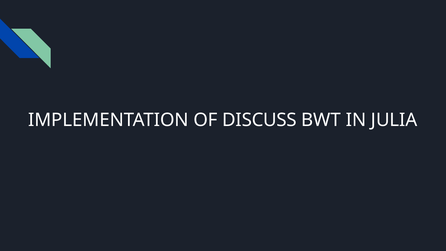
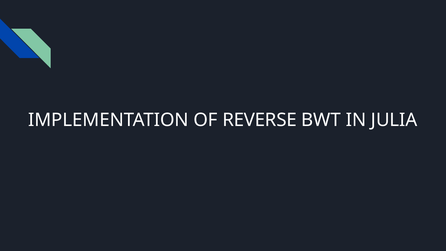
DISCUSS: DISCUSS -> REVERSE
